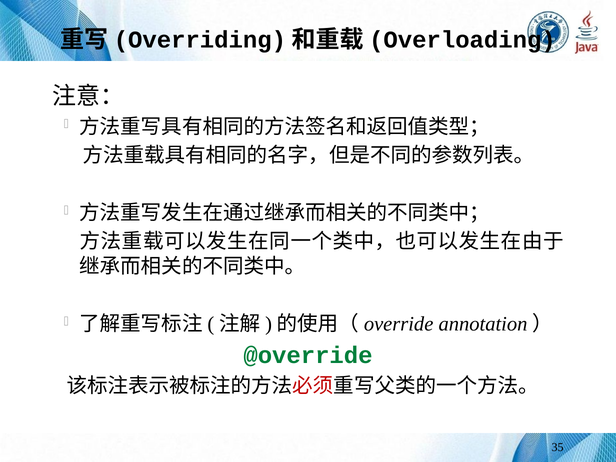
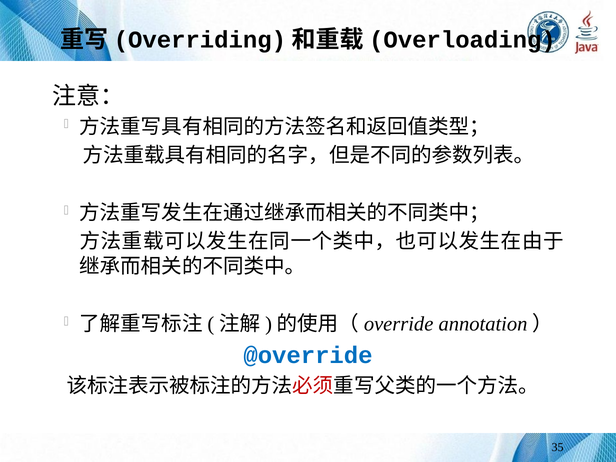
@override colour: green -> blue
